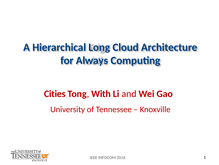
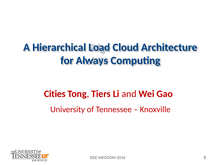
Long: Long -> Load
With: With -> Tiers
